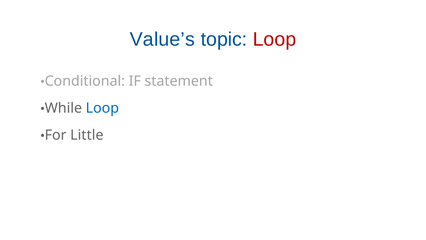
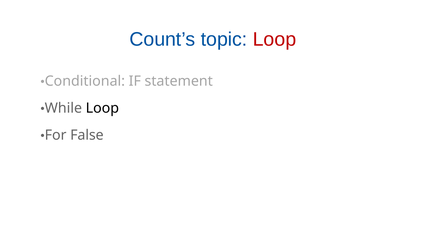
Value’s: Value’s -> Count’s
Loop at (102, 108) colour: blue -> black
Little: Little -> False
